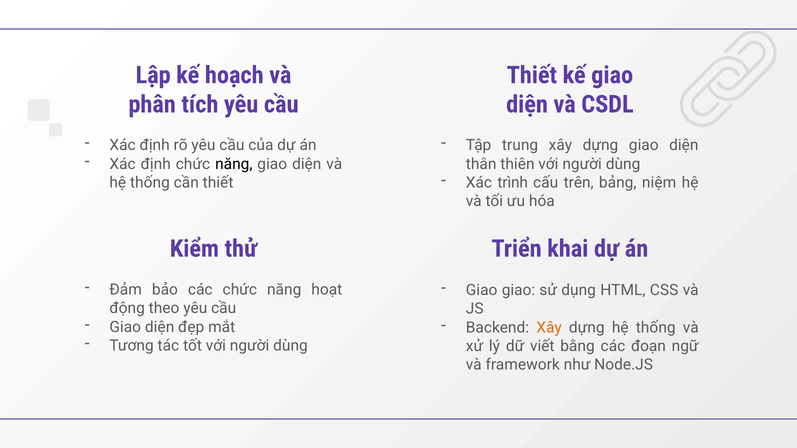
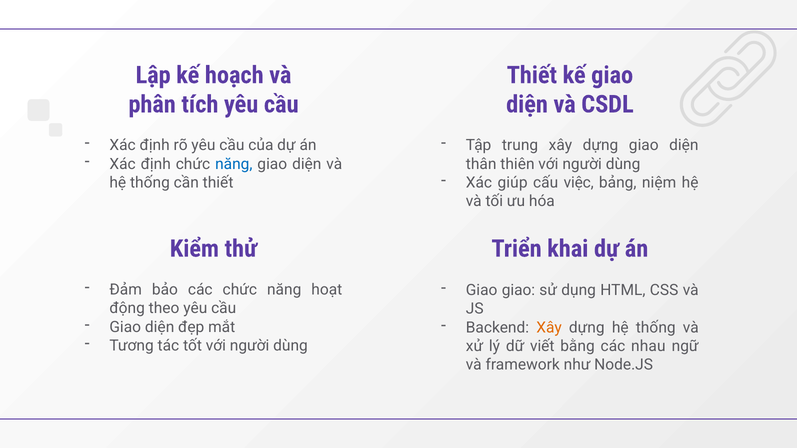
năng at (234, 164) colour: black -> blue
trình: trình -> giúp
trên: trên -> việc
đoạn: đoạn -> nhau
